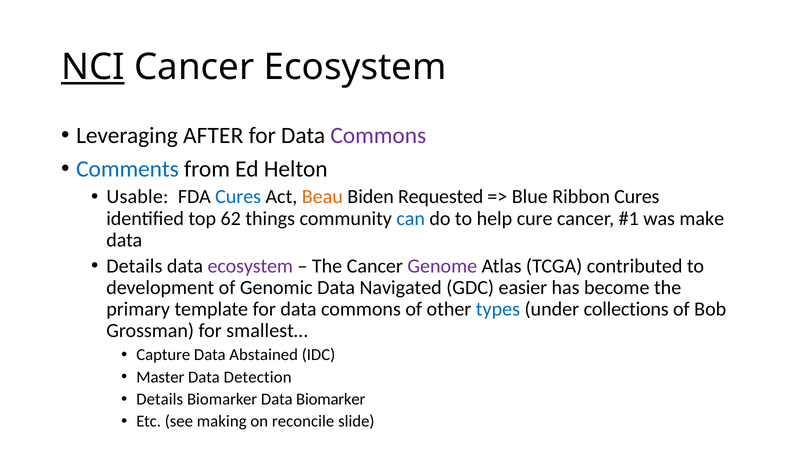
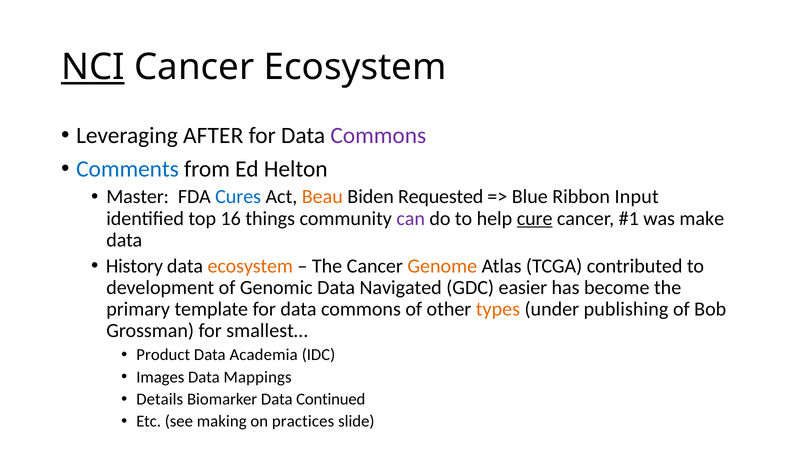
Usable: Usable -> Master
Ribbon Cures: Cures -> Input
62: 62 -> 16
can colour: blue -> purple
cure underline: none -> present
Details at (134, 266): Details -> History
ecosystem at (250, 266) colour: purple -> orange
Genome colour: purple -> orange
types colour: blue -> orange
collections: collections -> publishing
Capture: Capture -> Product
Abstained: Abstained -> Academia
Master: Master -> Images
Detection: Detection -> Mappings
Data Biomarker: Biomarker -> Continued
reconcile: reconcile -> practices
